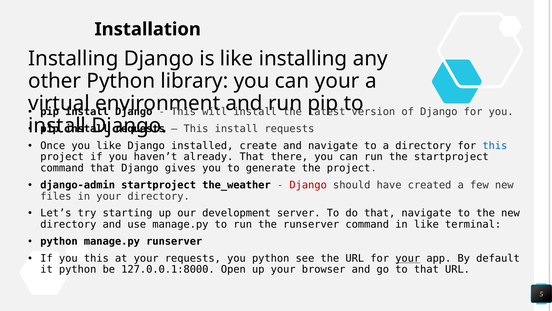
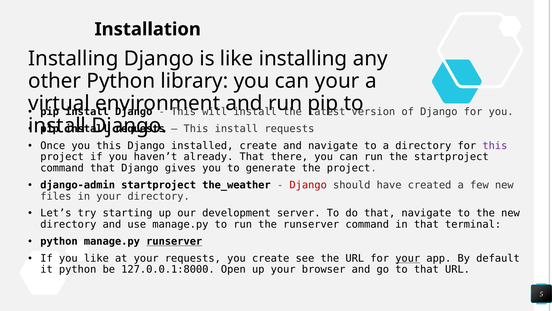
you like: like -> this
this at (495, 145) colour: blue -> purple
in like: like -> that
runserver at (174, 241) underline: none -> present
you this: this -> like
you python: python -> create
